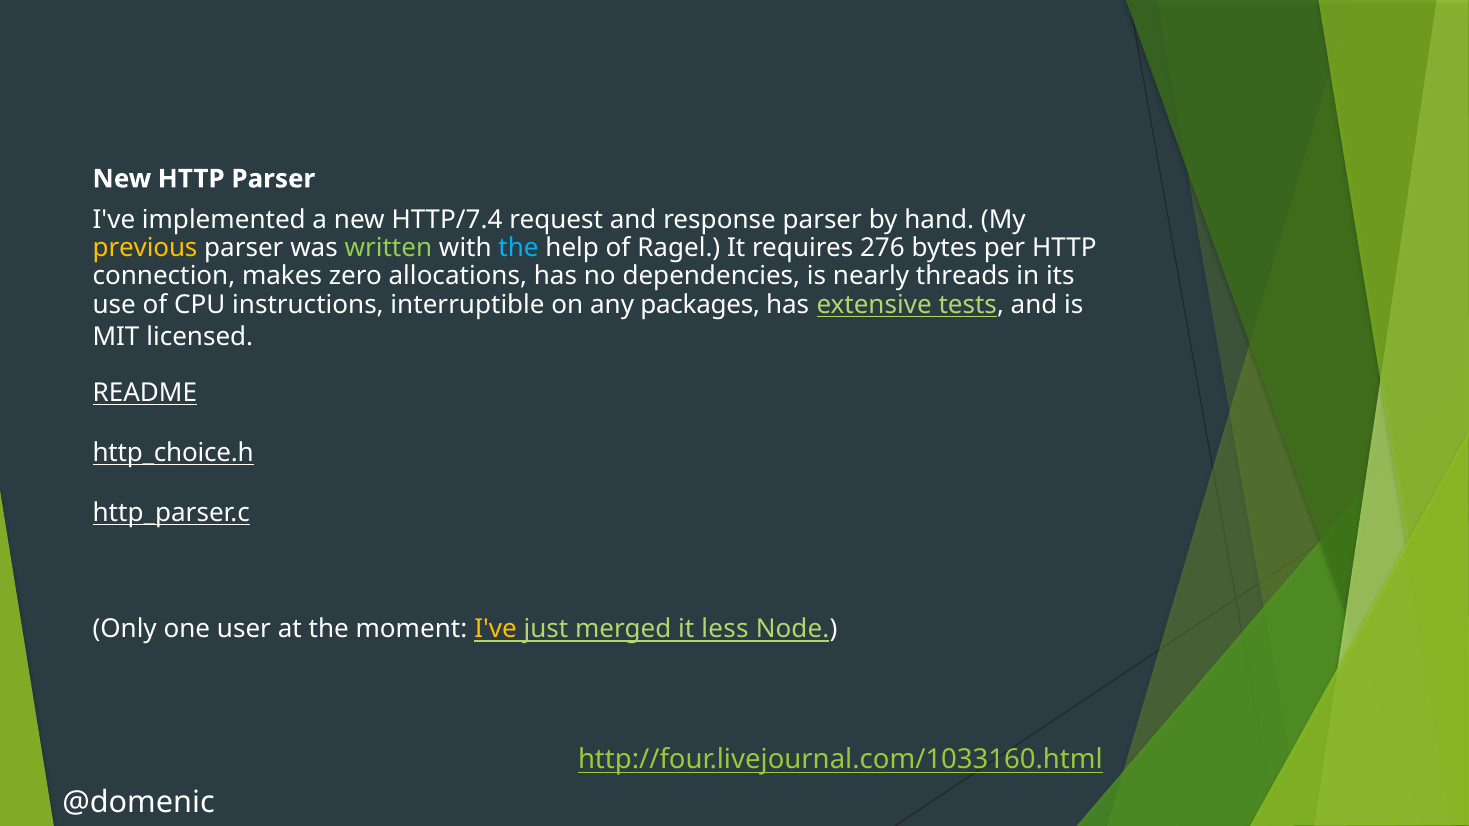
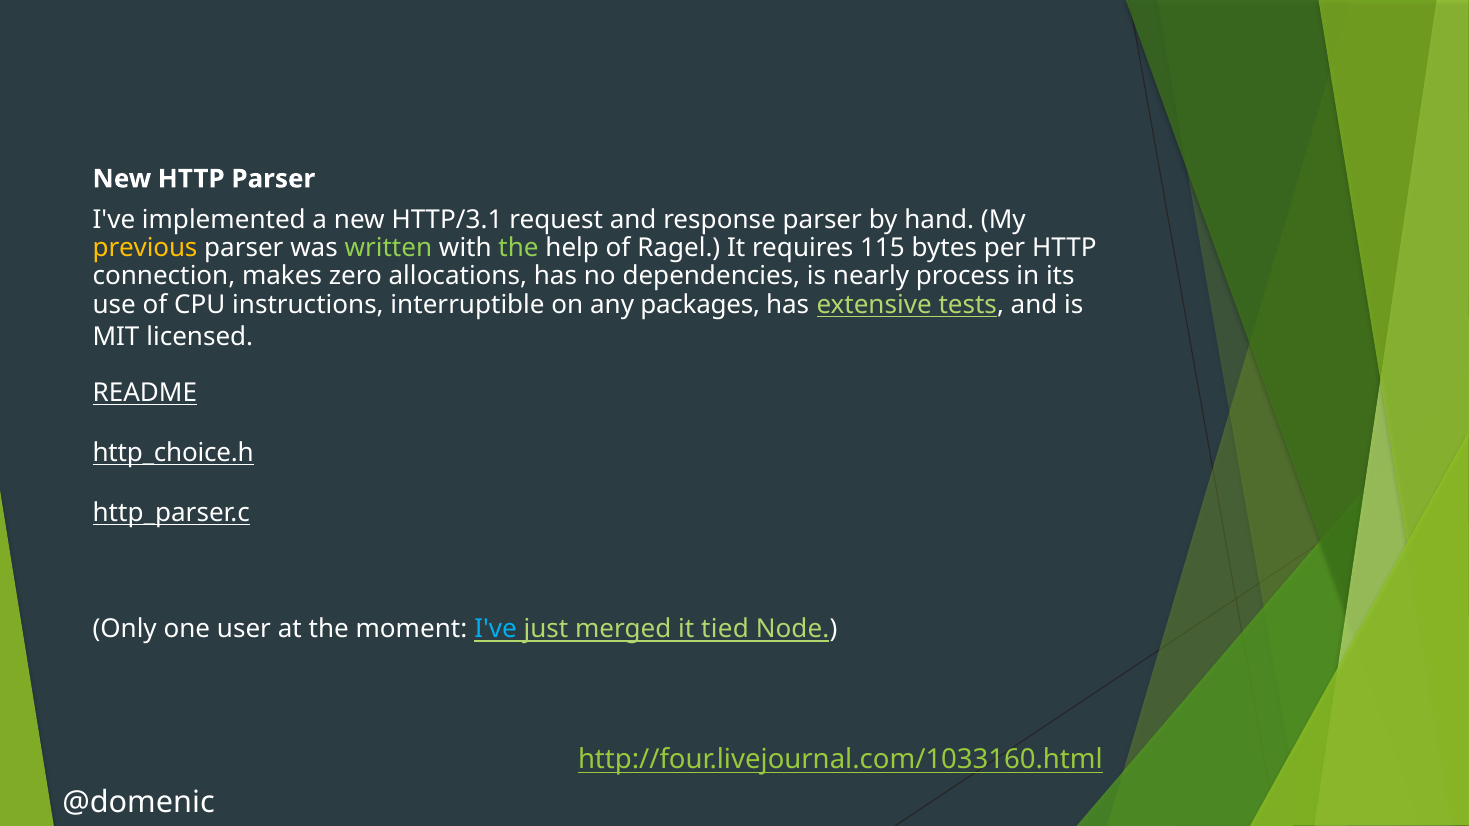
HTTP/7.4: HTTP/7.4 -> HTTP/3.1
the at (519, 248) colour: light blue -> light green
276: 276 -> 115
threads: threads -> process
I've at (496, 630) colour: yellow -> light blue
less: less -> tied
